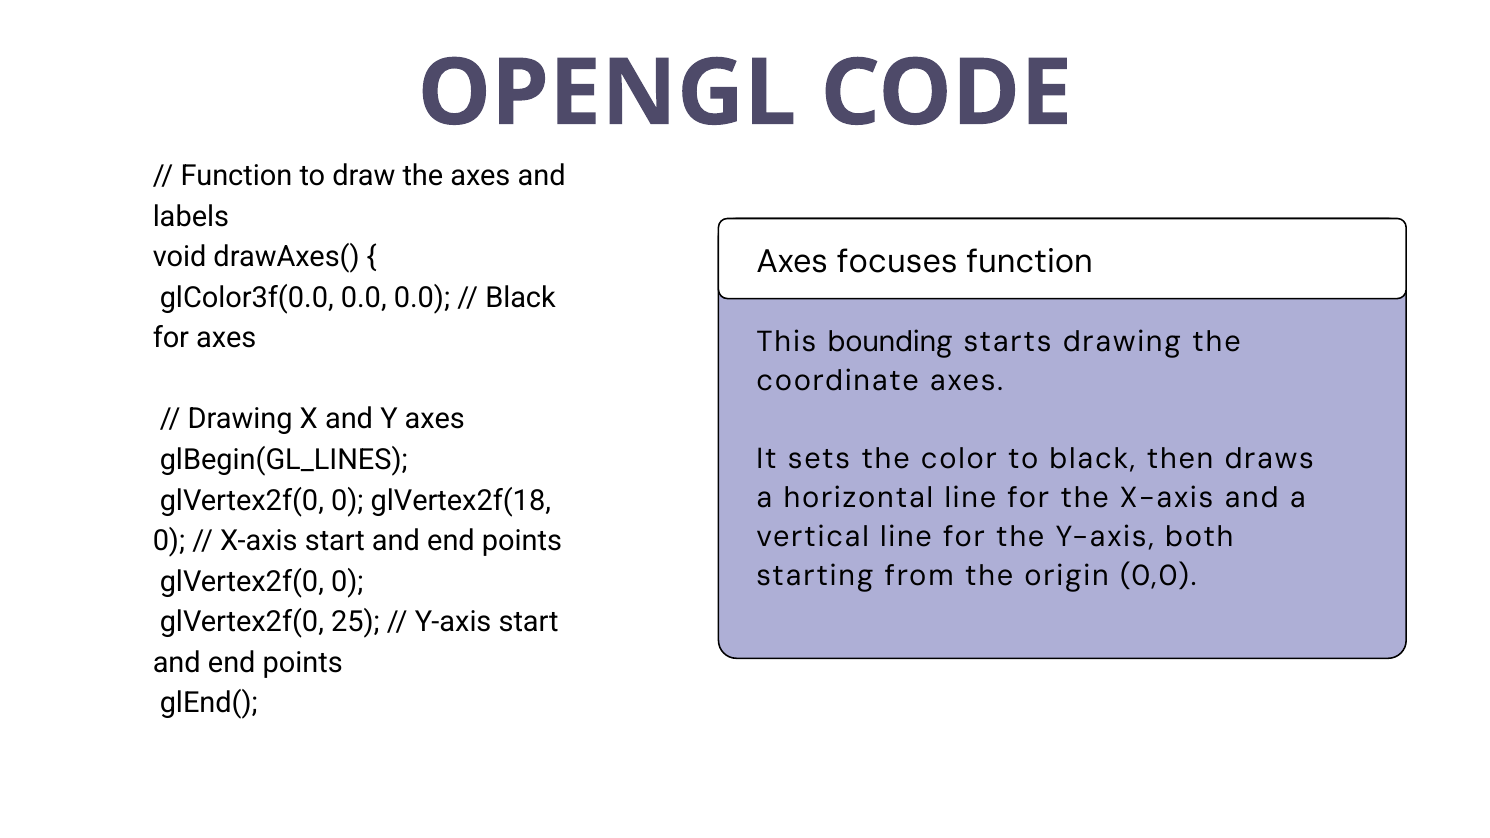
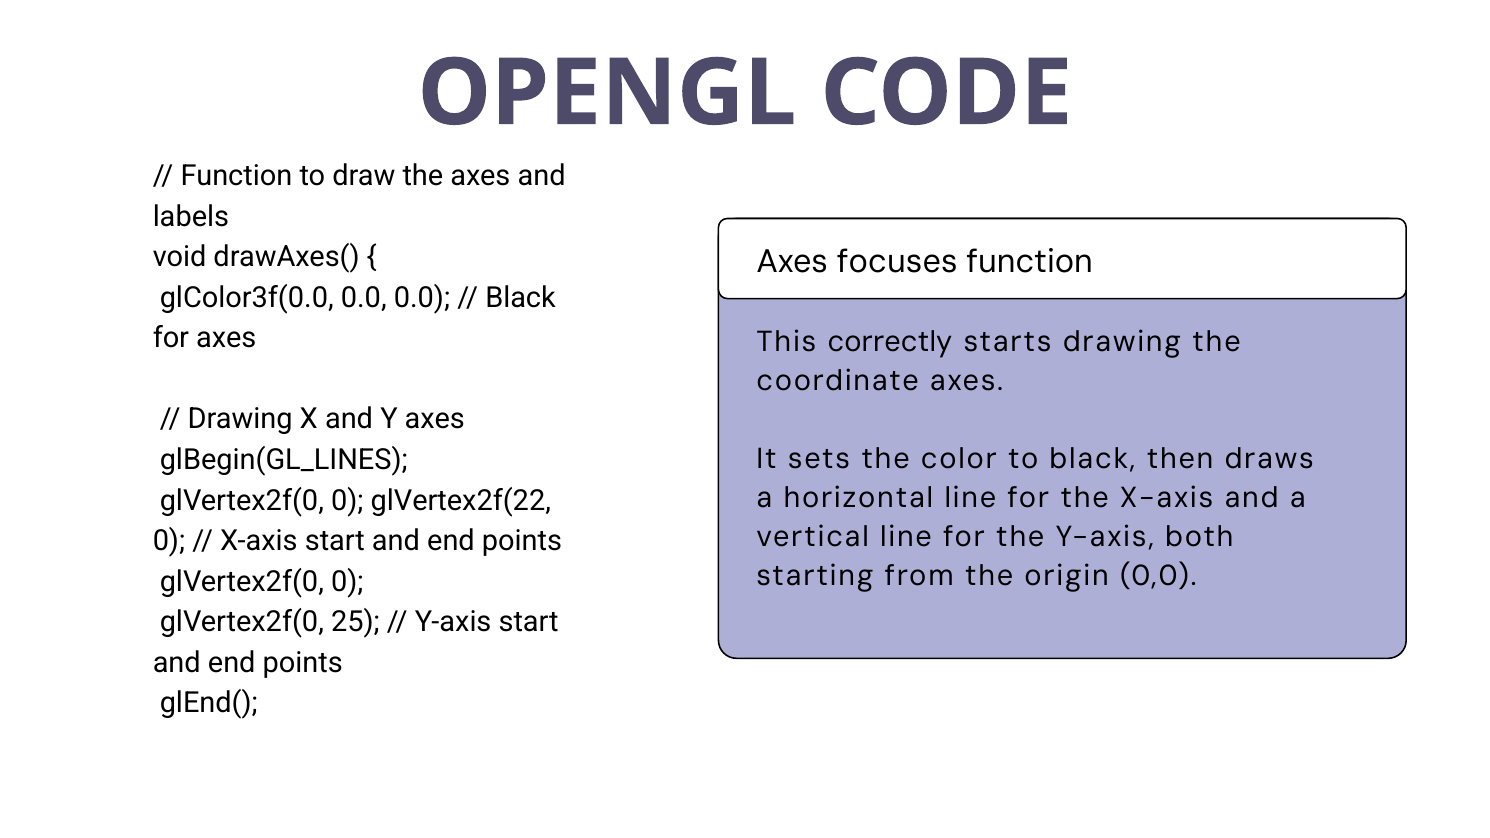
bounding: bounding -> correctly
glVertex2f(18: glVertex2f(18 -> glVertex2f(22
